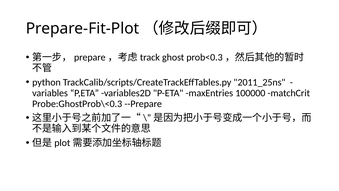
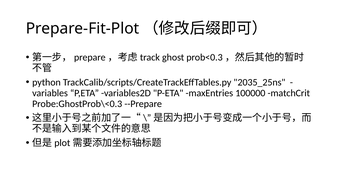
2011_25ns: 2011_25ns -> 2035_25ns
